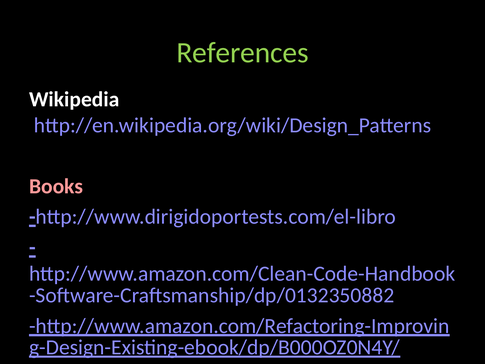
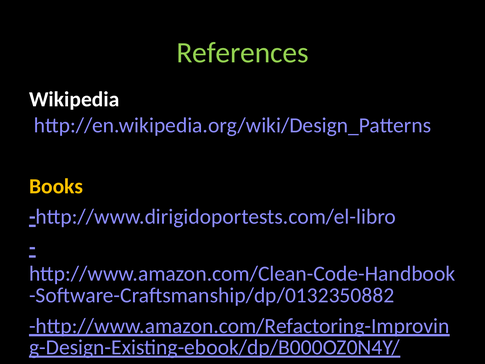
Books colour: pink -> yellow
